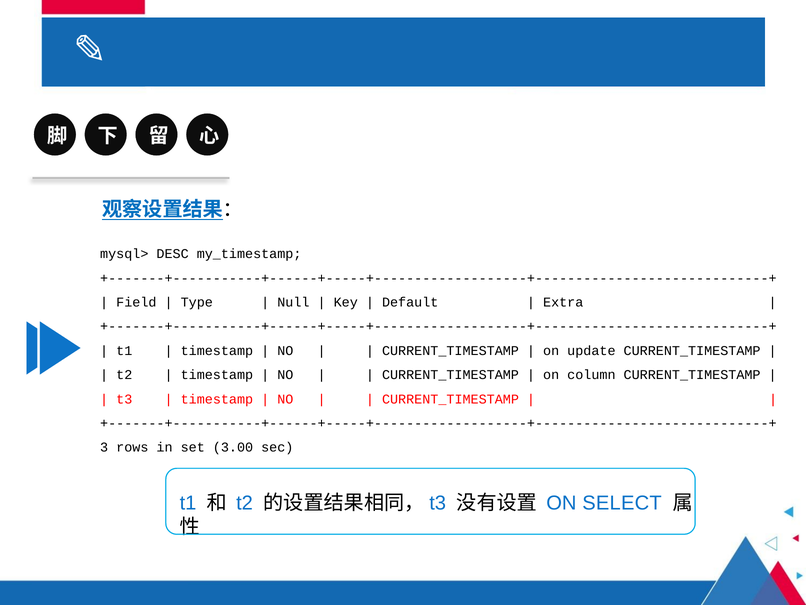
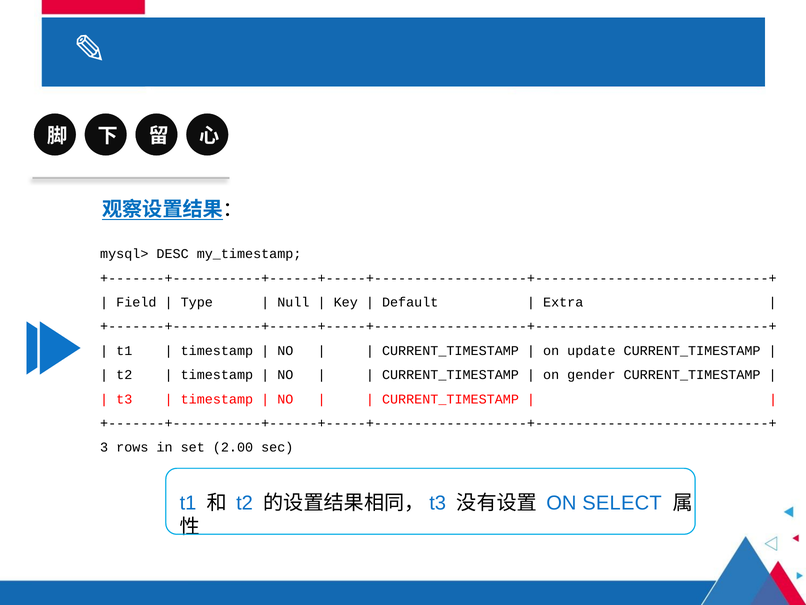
column: column -> gender
3.00: 3.00 -> 2.00
